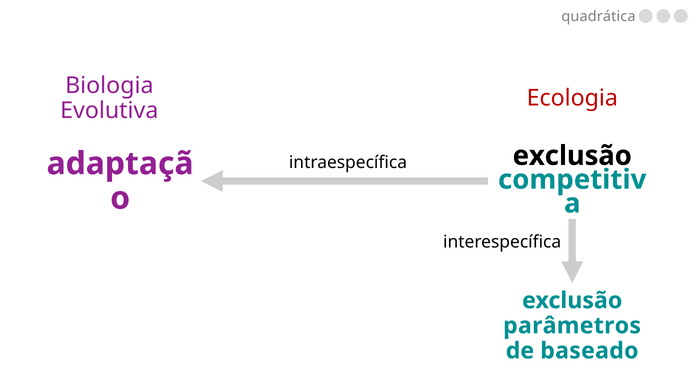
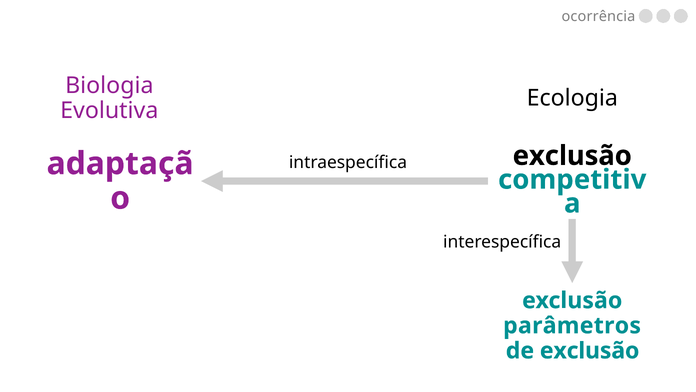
quadrática: quadrática -> ocorrência
Ecologia colour: red -> black
de baseado: baseado -> exclusão
